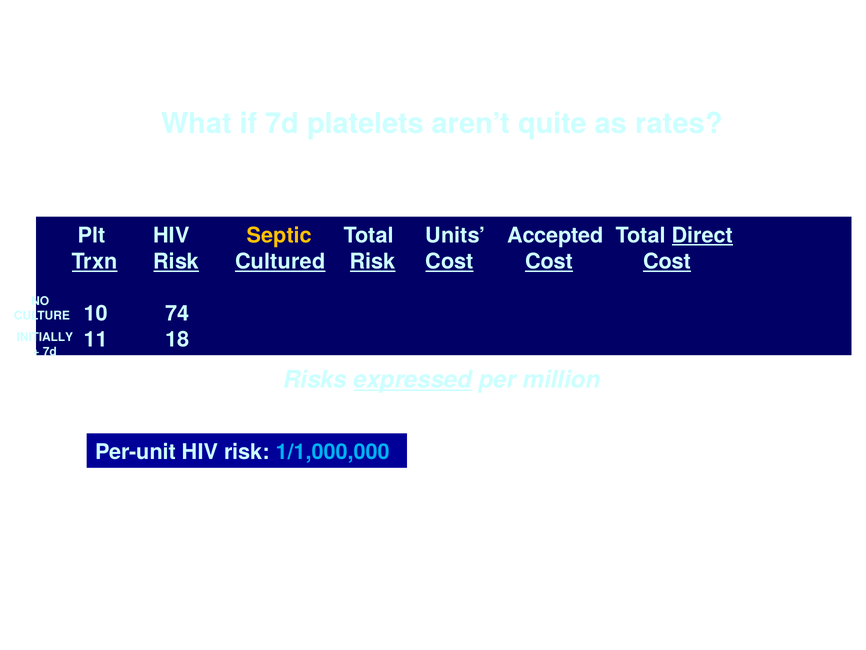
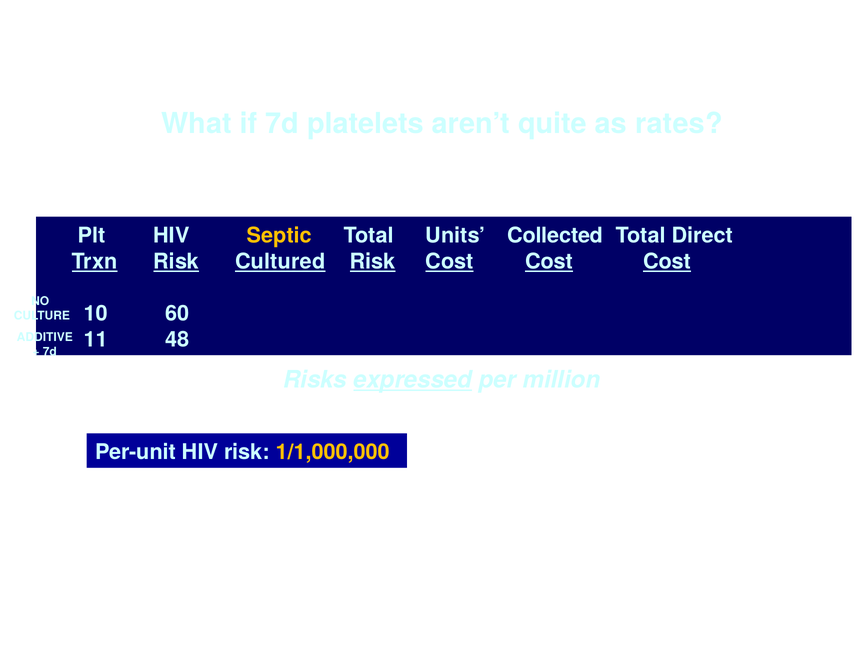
Accepted: Accepted -> Collected
Direct underline: present -> none
74: 74 -> 60
18: 18 -> 48
INITIALLY: INITIALLY -> ADDITIVE
1/1,000,000 colour: light blue -> yellow
